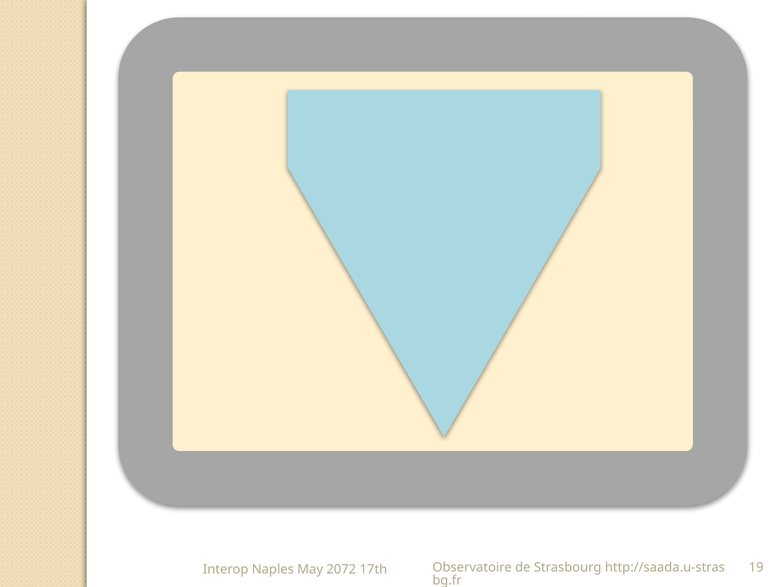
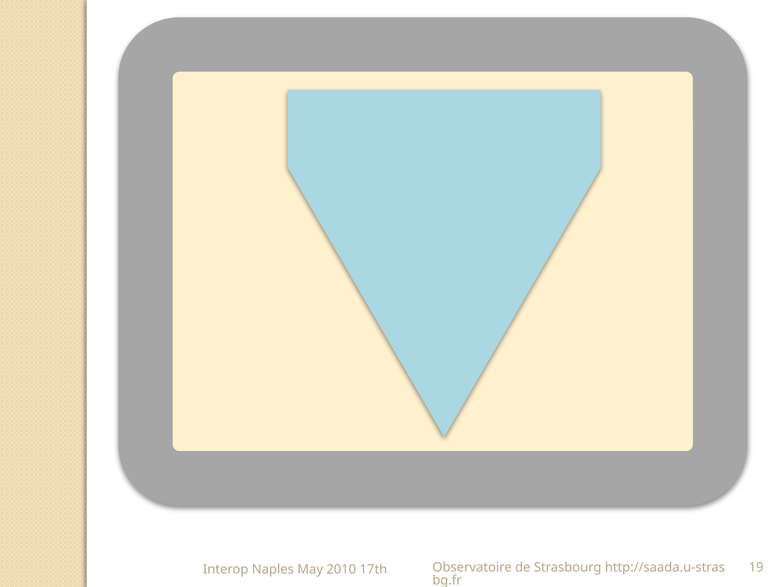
2072: 2072 -> 2010
